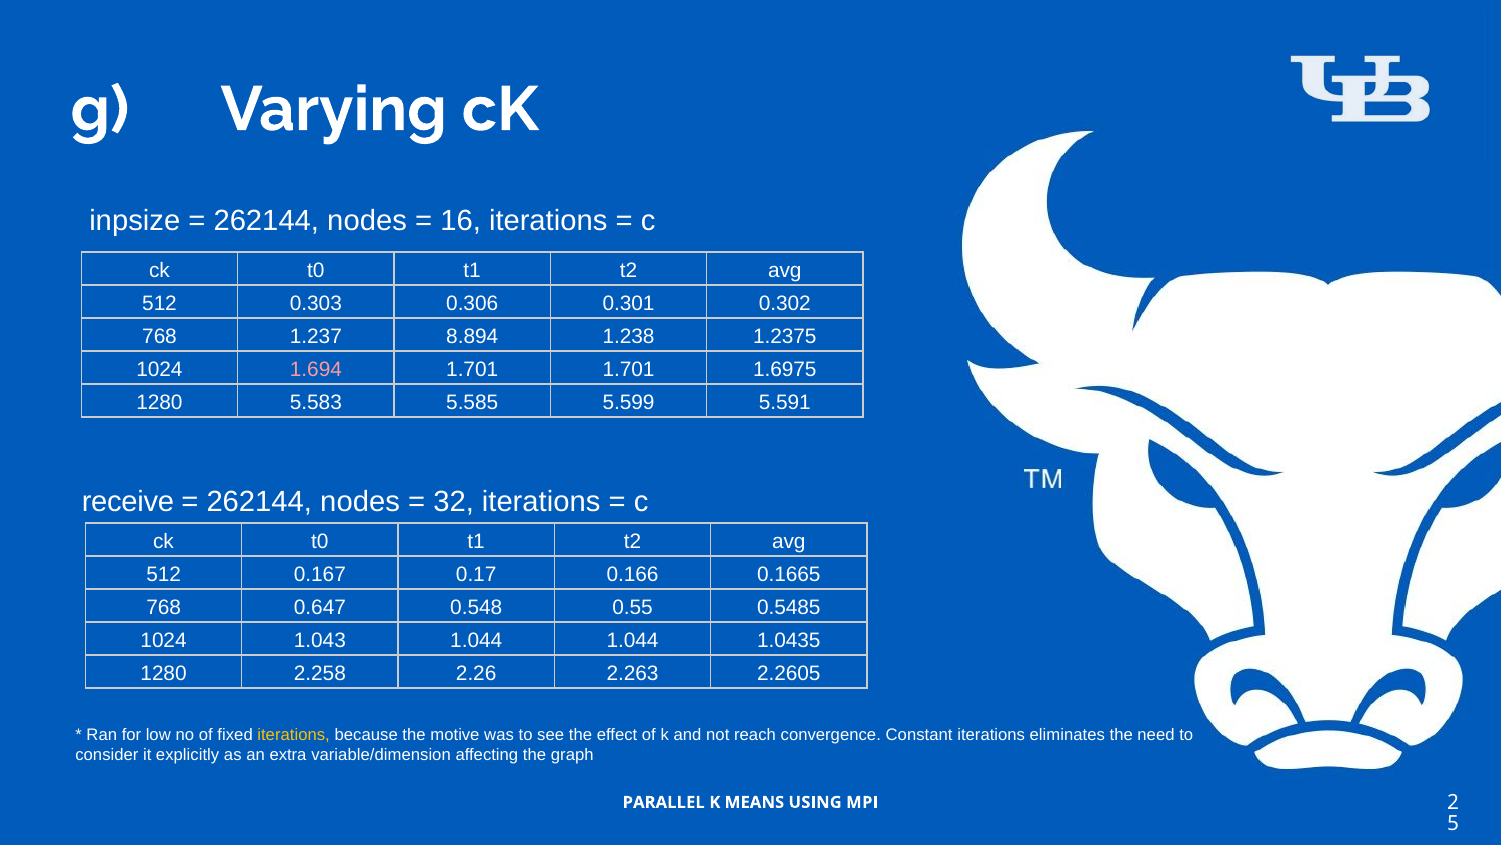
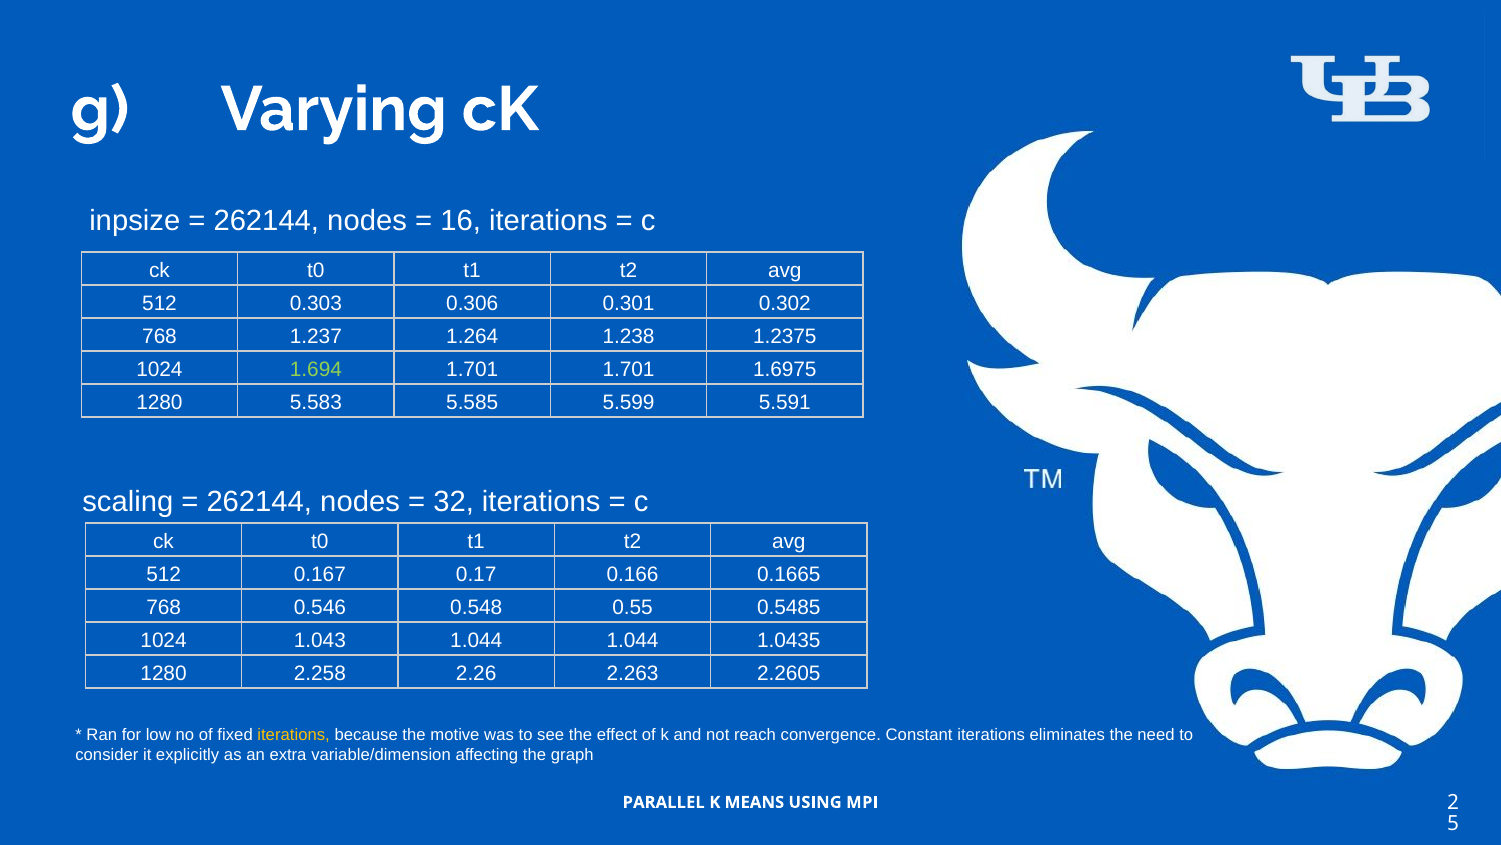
8.894: 8.894 -> 1.264
1.694 colour: pink -> light green
receive: receive -> scaling
0.647: 0.647 -> 0.546
